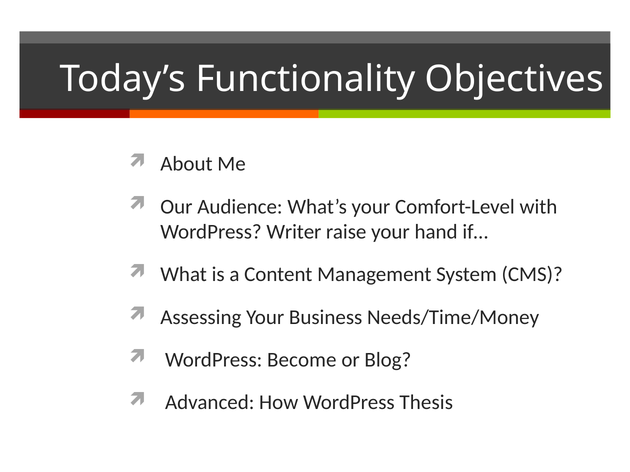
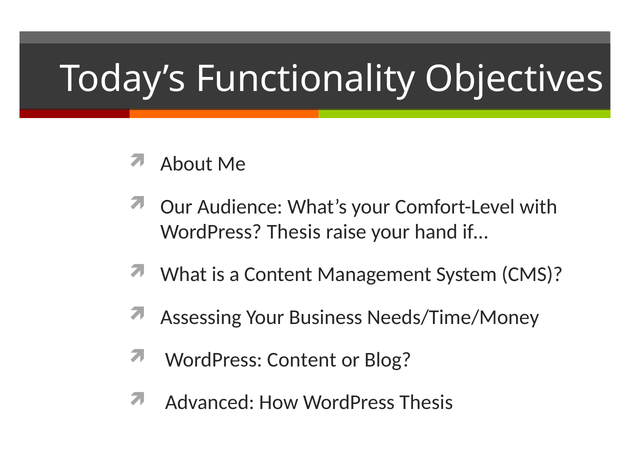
Writer at (294, 232): Writer -> Thesis
WordPress Become: Become -> Content
